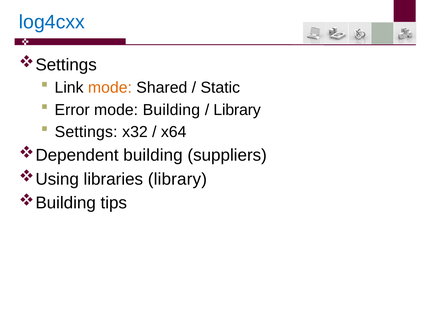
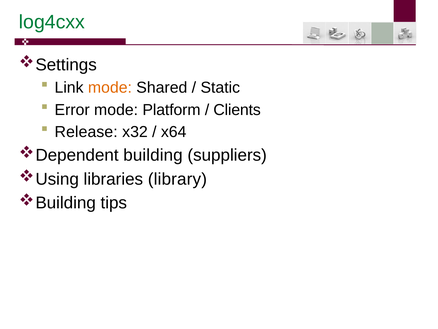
log4cxx colour: blue -> green
mode Building: Building -> Platform
Library at (237, 110): Library -> Clients
Settings: Settings -> Release
